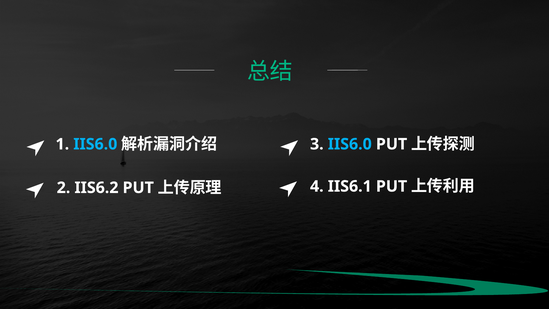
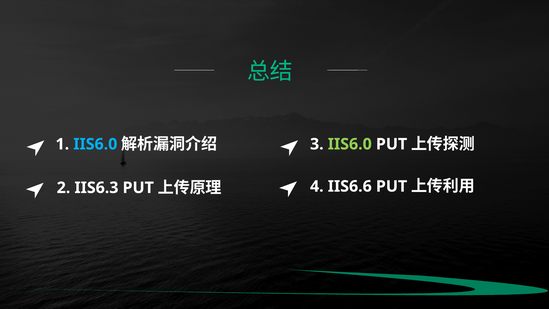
IIS6.0 at (350, 144) colour: light blue -> light green
IIS6.1: IIS6.1 -> IIS6.6
IIS6.2: IIS6.2 -> IIS6.3
